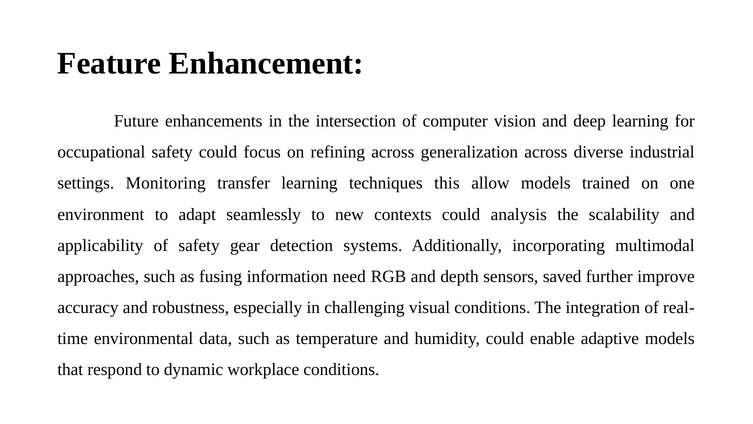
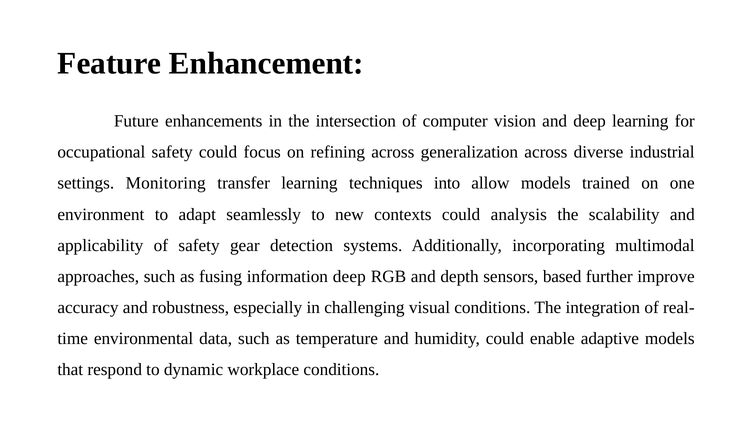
this: this -> into
information need: need -> deep
saved: saved -> based
